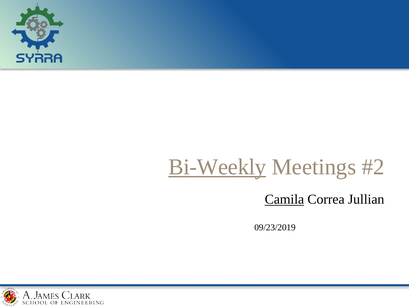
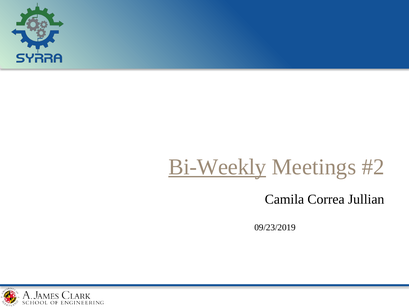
Camila underline: present -> none
